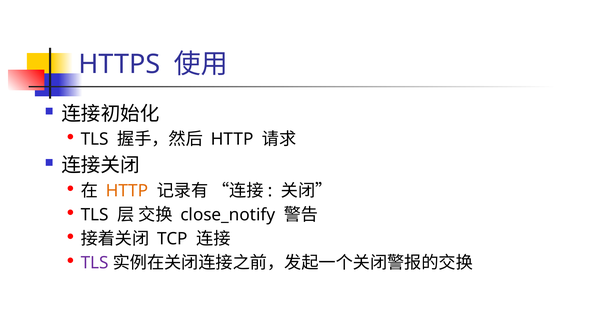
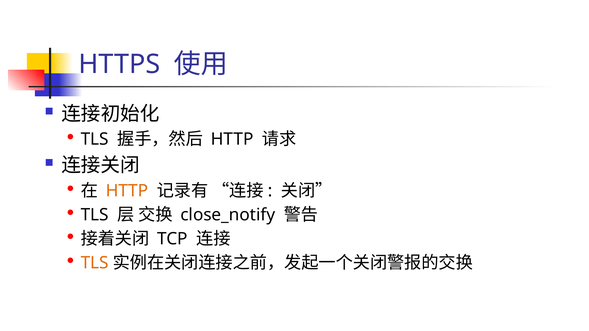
TLS at (95, 263) colour: purple -> orange
